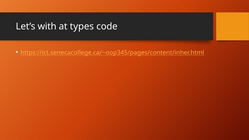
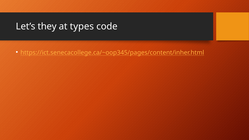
with: with -> they
